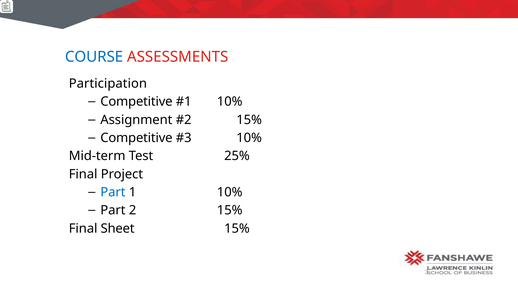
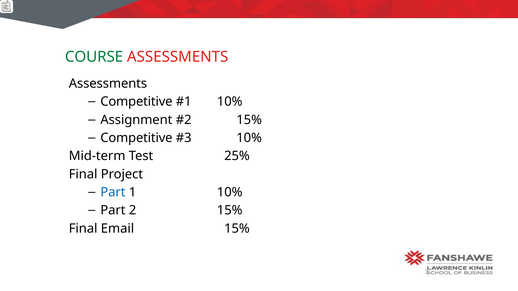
COURSE colour: blue -> green
Participation at (108, 84): Participation -> Assessments
Sheet: Sheet -> Email
